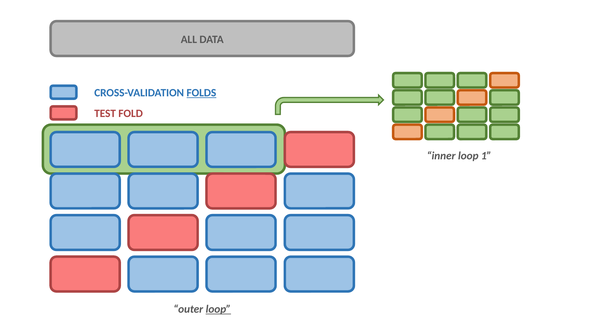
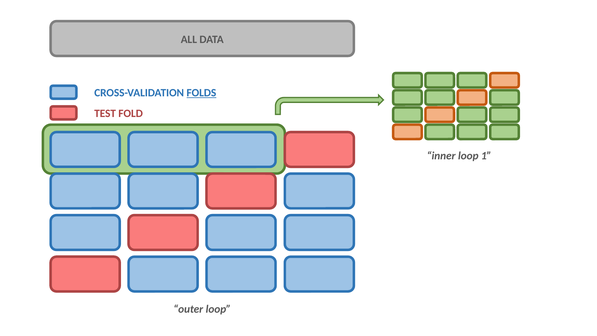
loop at (218, 309) underline: present -> none
